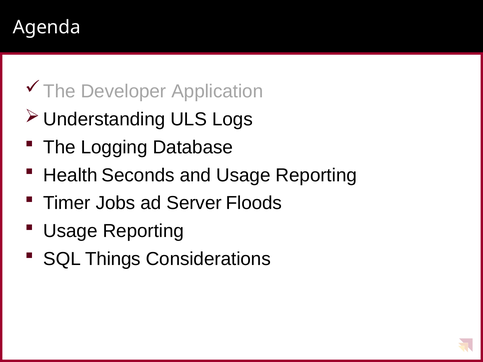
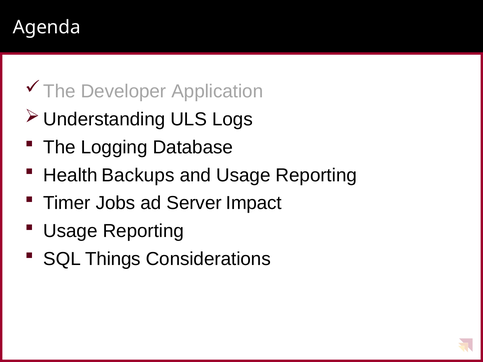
Seconds: Seconds -> Backups
Floods: Floods -> Impact
